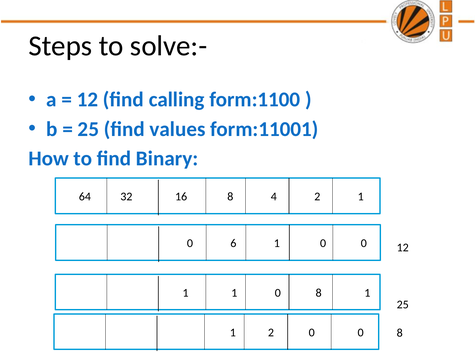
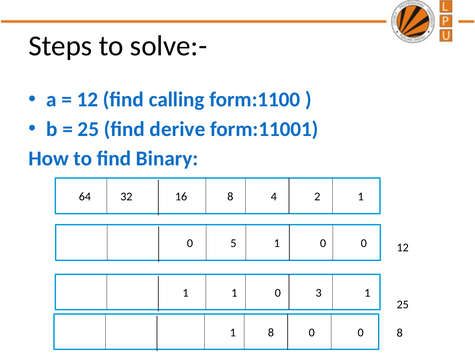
values: values -> derive
6: 6 -> 5
0 8: 8 -> 3
1 2: 2 -> 8
